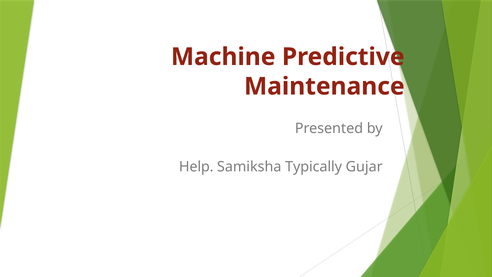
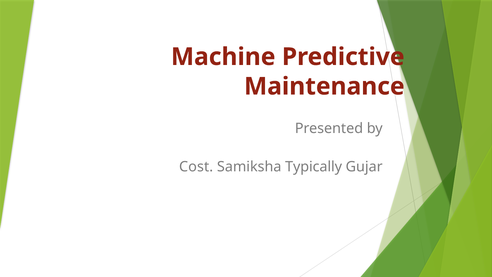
Help: Help -> Cost
